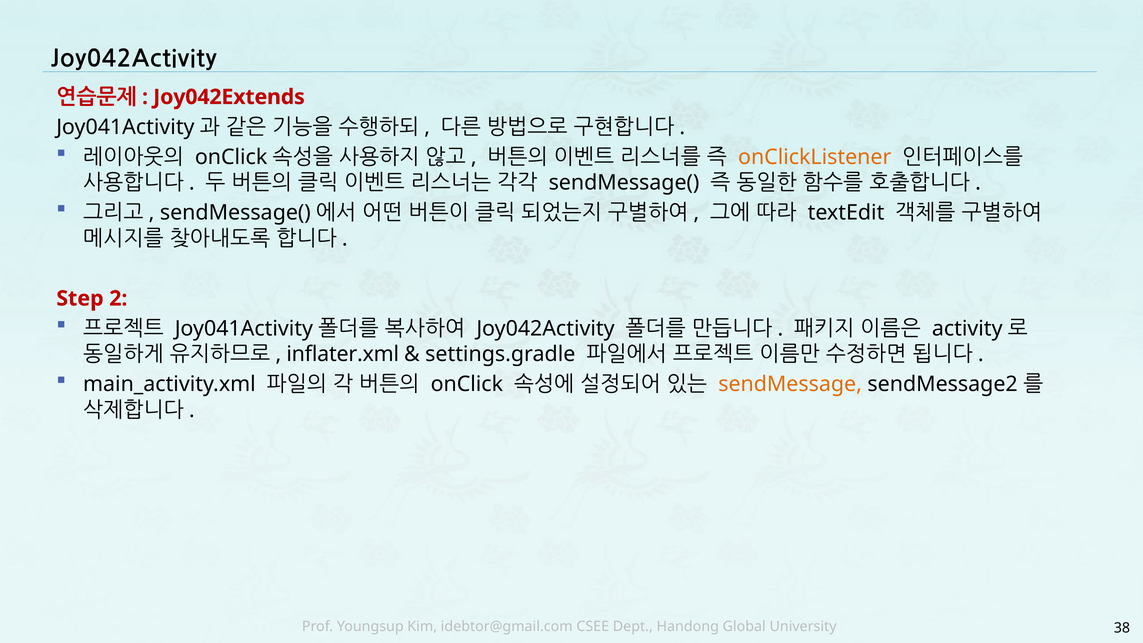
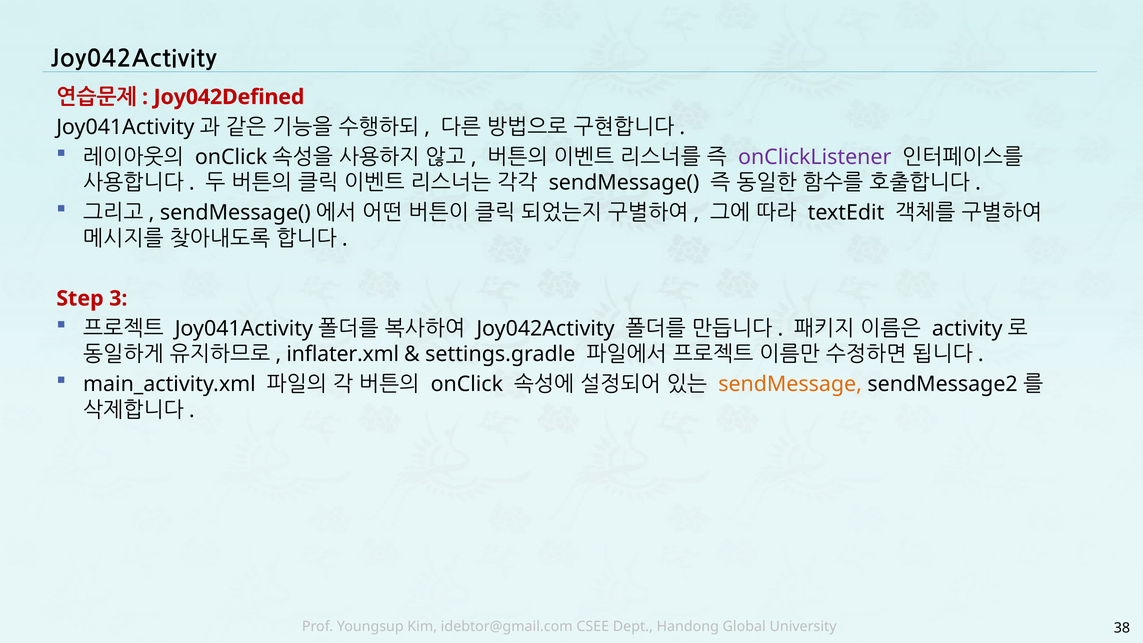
Joy042Extends: Joy042Extends -> Joy042Defined
onClickListener colour: orange -> purple
2: 2 -> 3
